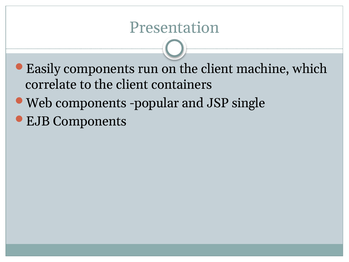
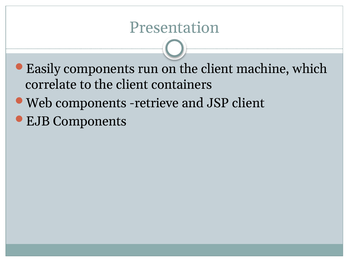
popular: popular -> retrieve
JSP single: single -> client
